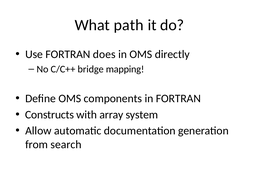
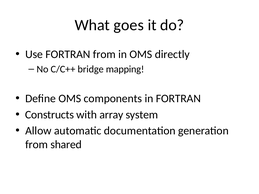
path: path -> goes
FORTRAN does: does -> from
search: search -> shared
